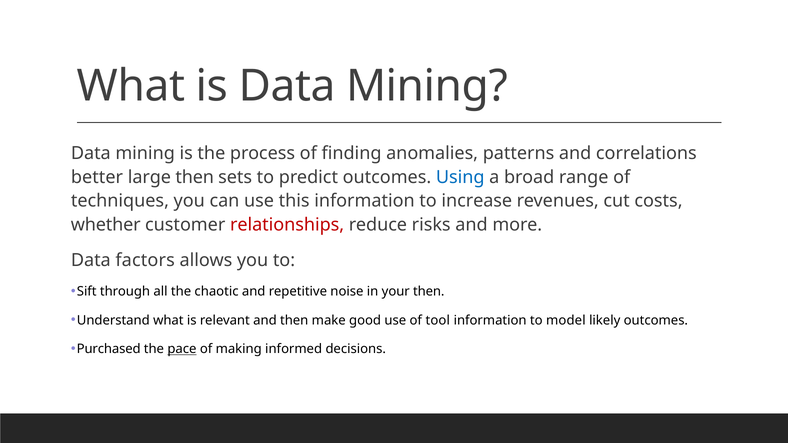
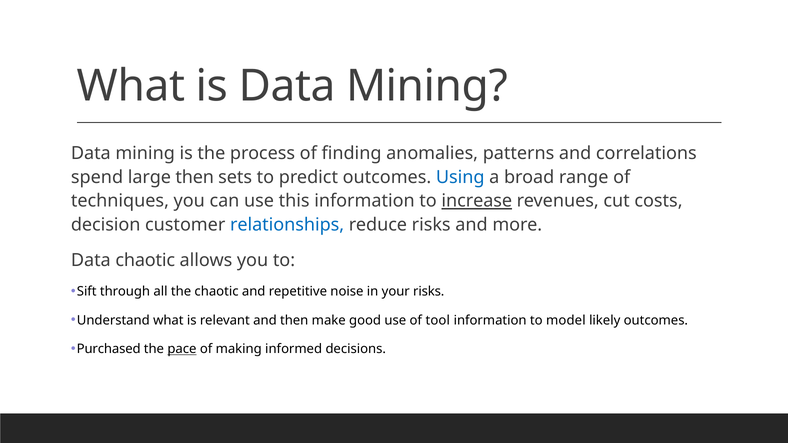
better: better -> spend
increase underline: none -> present
whether: whether -> decision
relationships colour: red -> blue
Data factors: factors -> chaotic
your then: then -> risks
